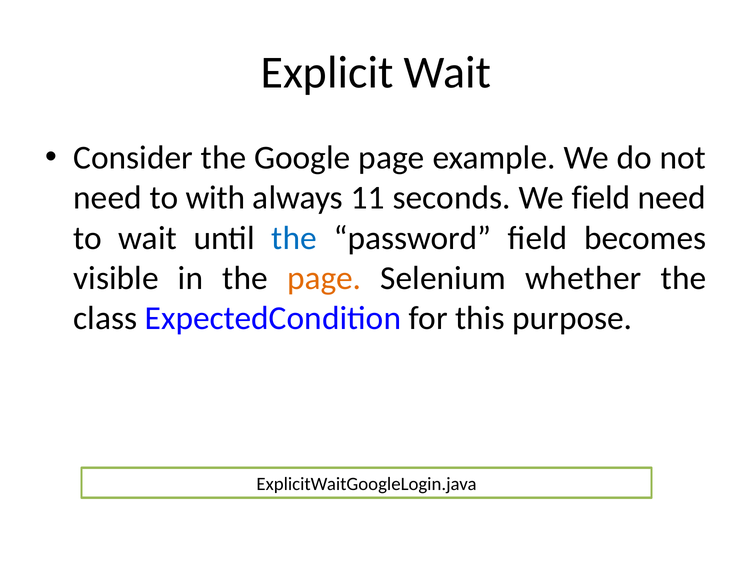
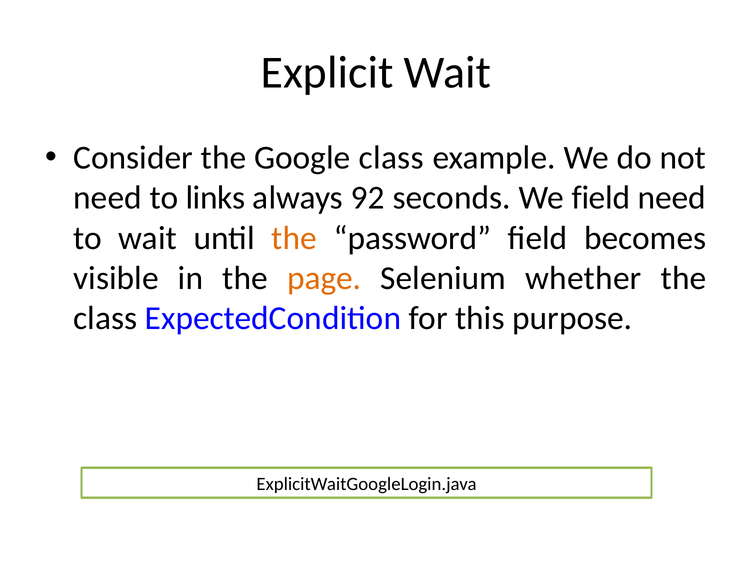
Google page: page -> class
with: with -> links
11: 11 -> 92
the at (294, 238) colour: blue -> orange
